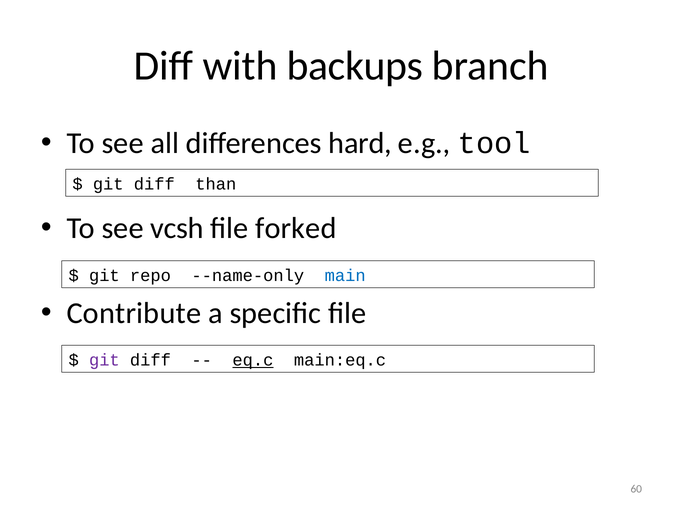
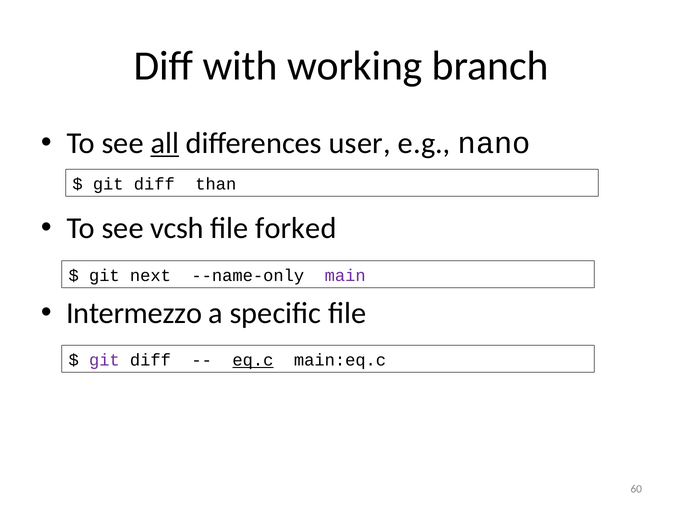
backups: backups -> working
all underline: none -> present
hard: hard -> user
tool: tool -> nano
repo: repo -> next
main colour: blue -> purple
Contribute: Contribute -> Intermezzo
